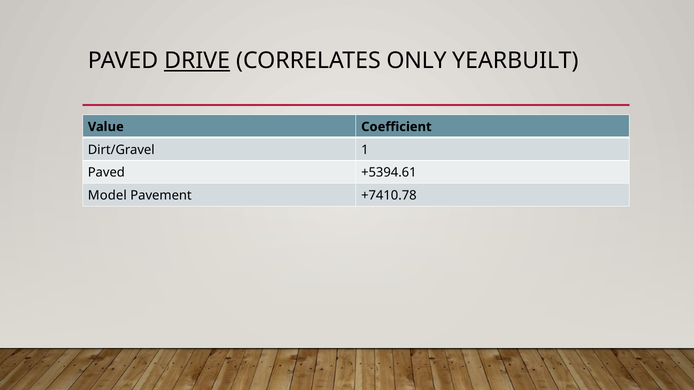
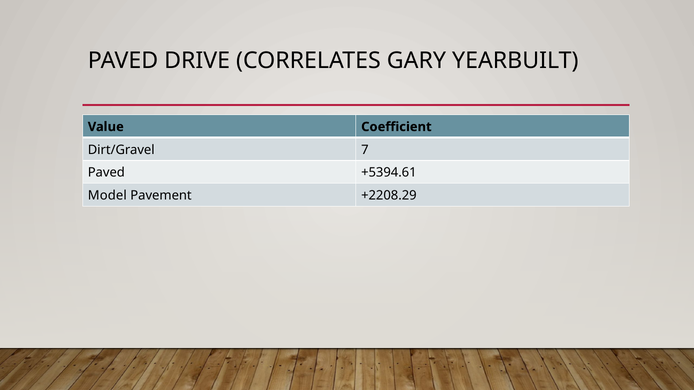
DRIVE underline: present -> none
ONLY: ONLY -> GARY
1: 1 -> 7
+7410.78: +7410.78 -> +2208.29
